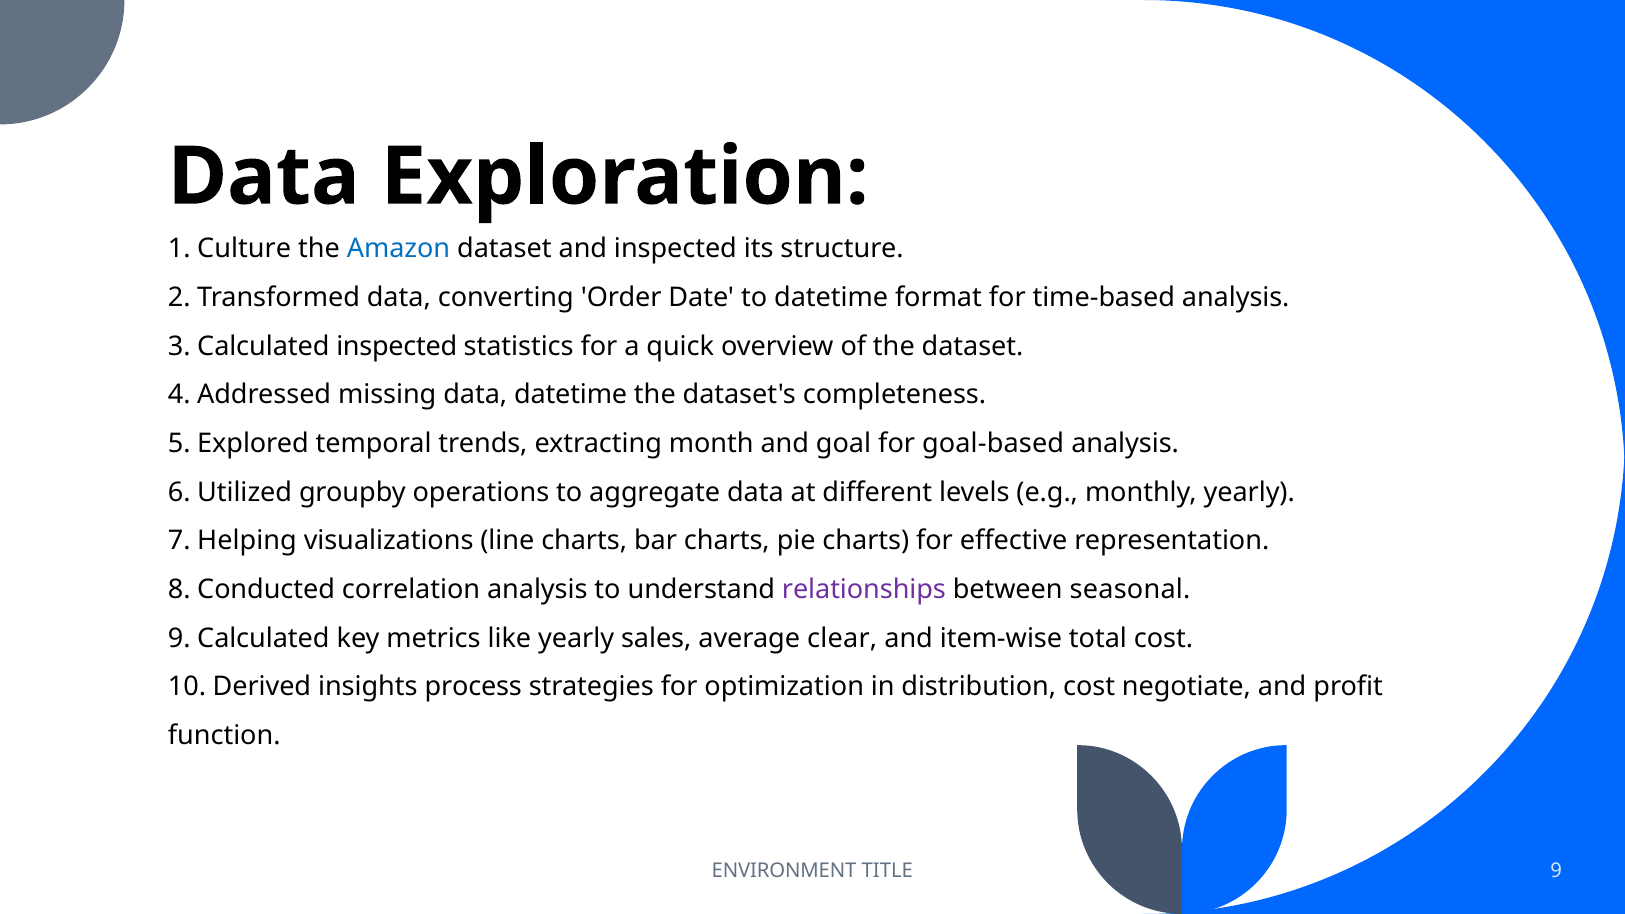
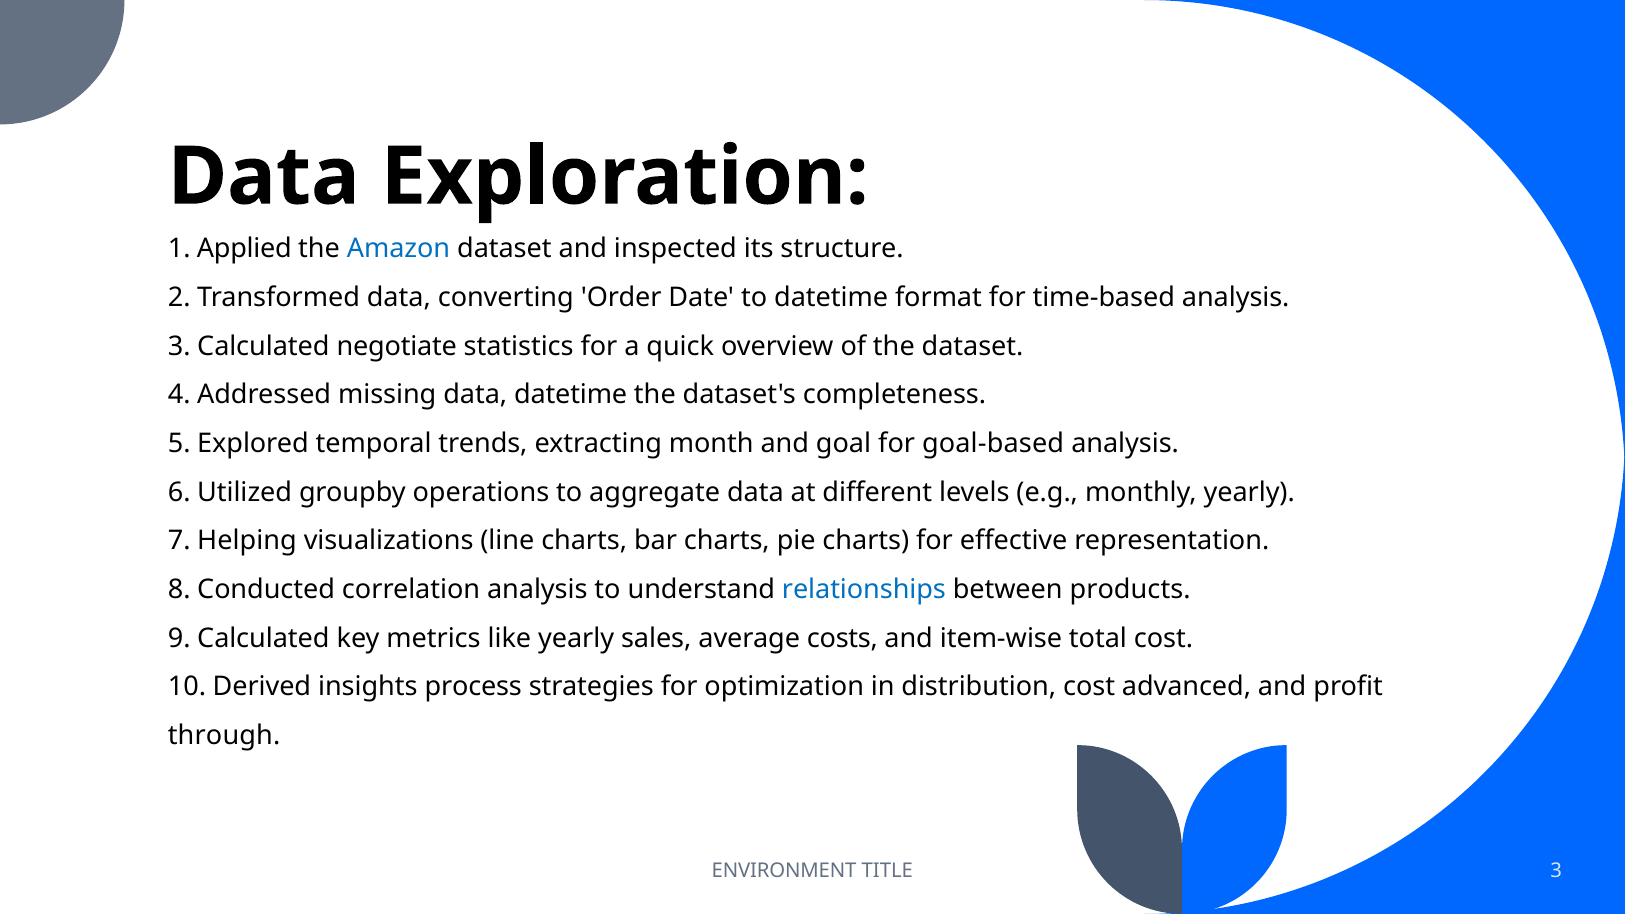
Culture: Culture -> Applied
Calculated inspected: inspected -> negotiate
relationships colour: purple -> blue
seasonal: seasonal -> products
clear: clear -> costs
negotiate: negotiate -> advanced
function: function -> through
TITLE 9: 9 -> 3
